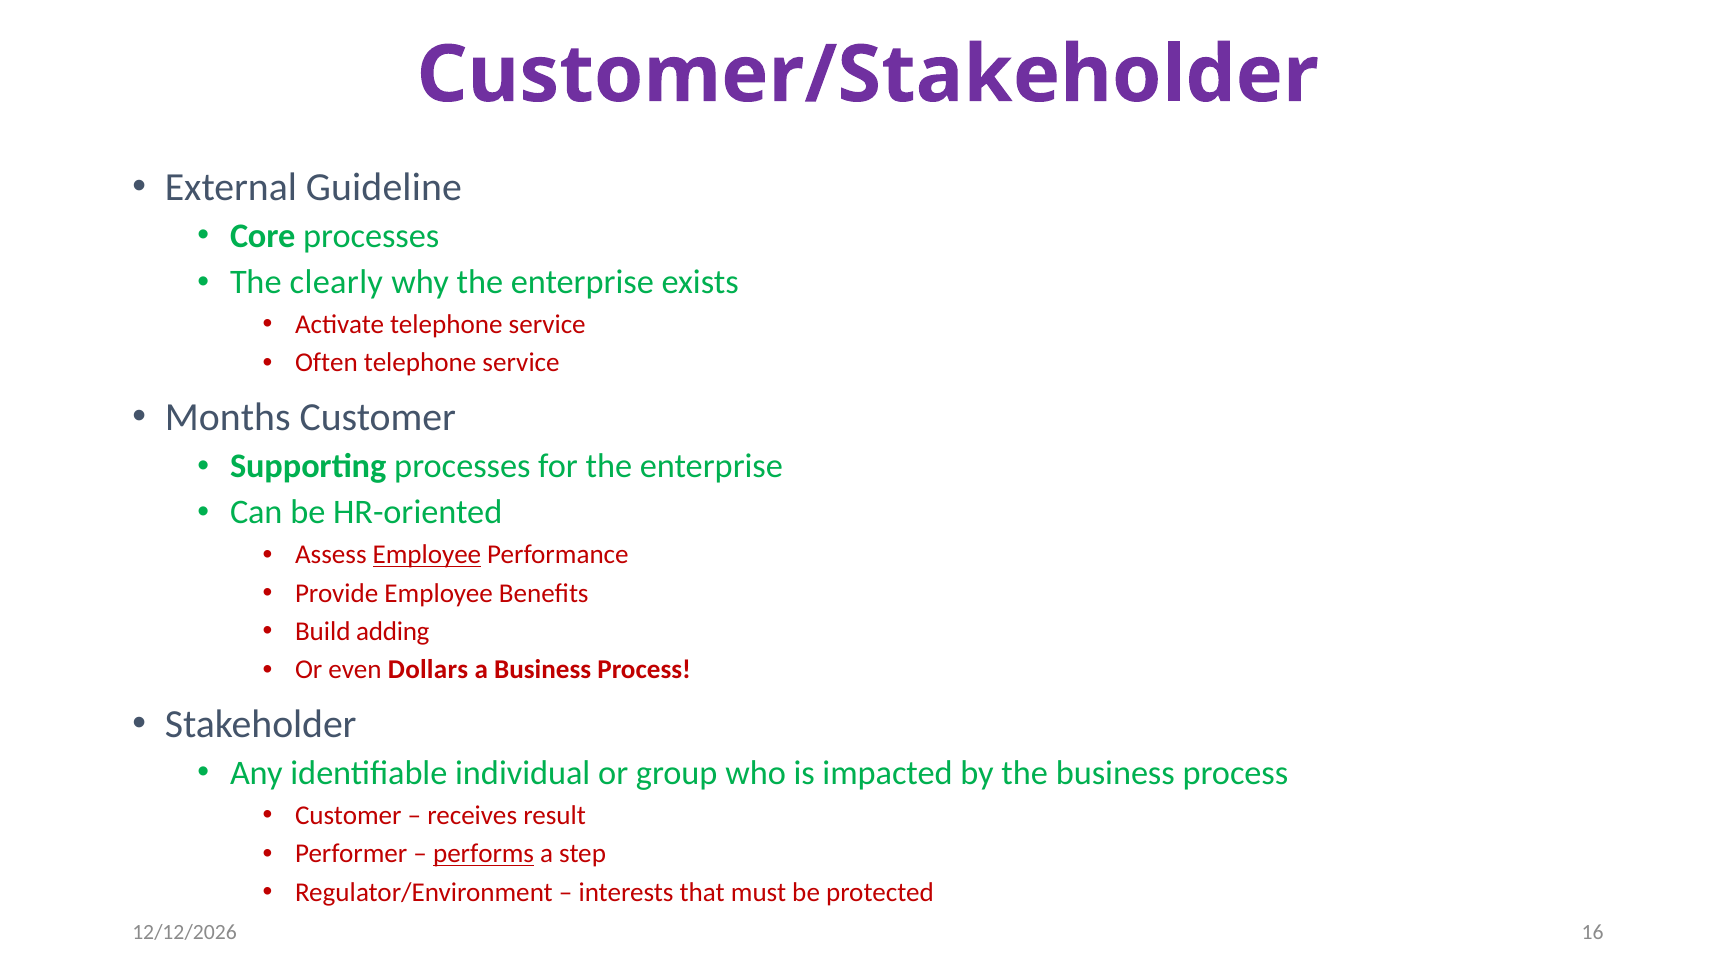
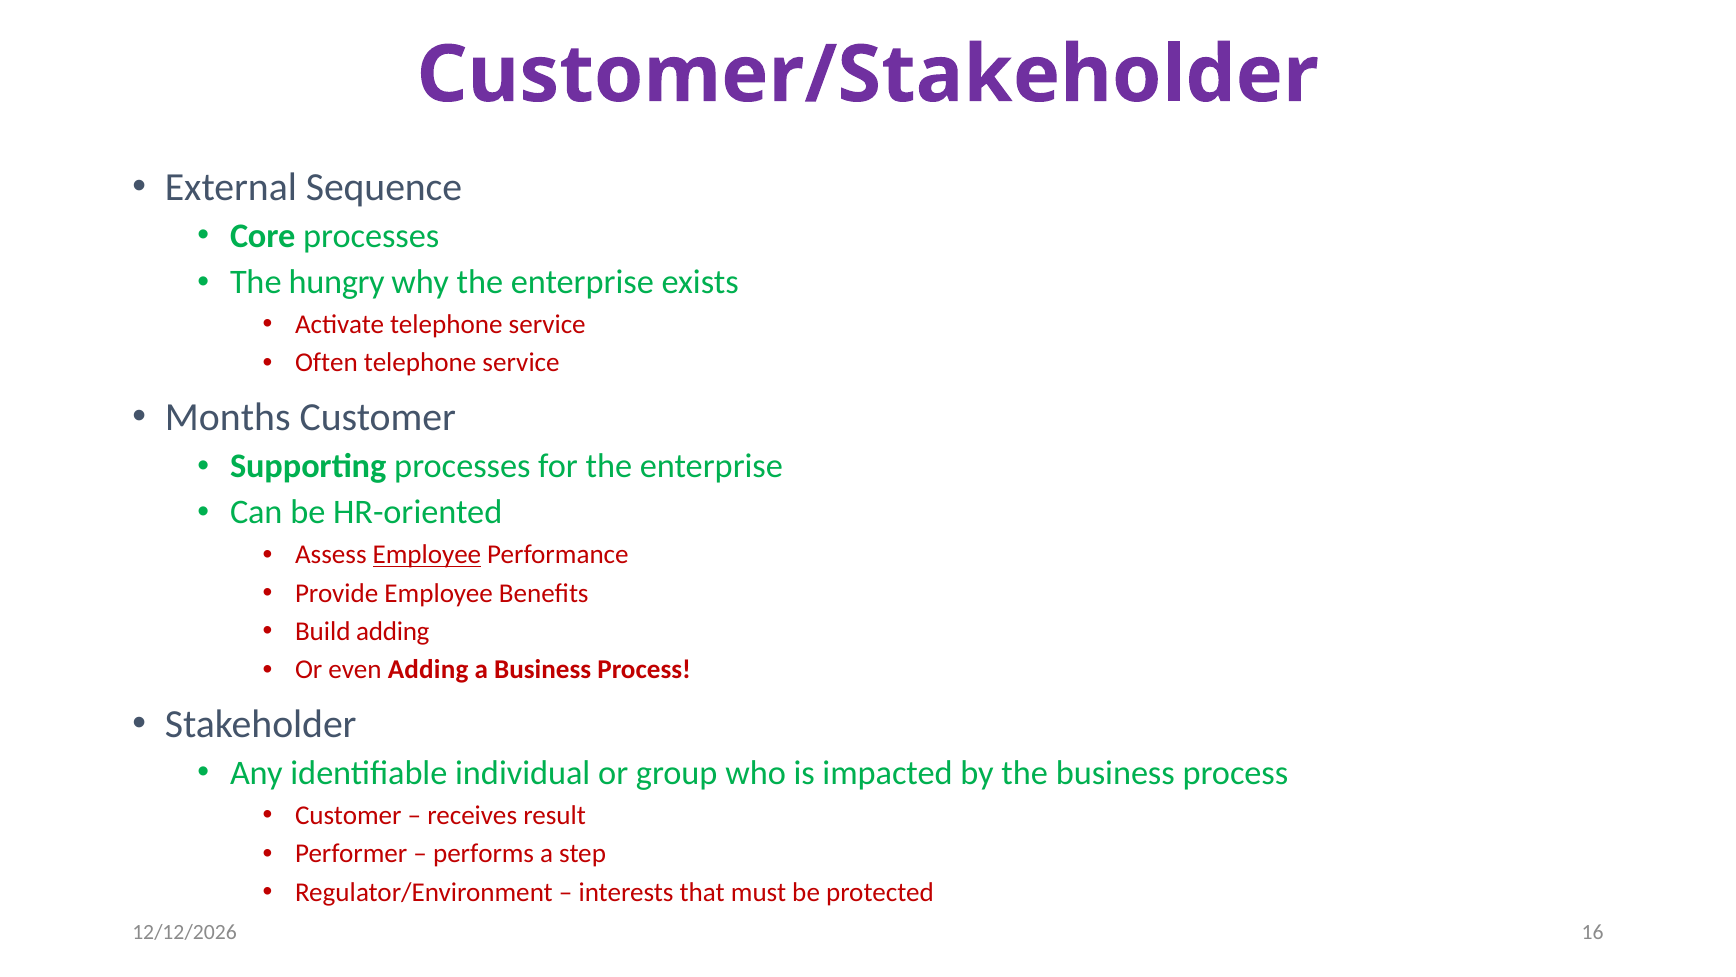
Guideline: Guideline -> Sequence
clearly: clearly -> hungry
even Dollars: Dollars -> Adding
performs underline: present -> none
